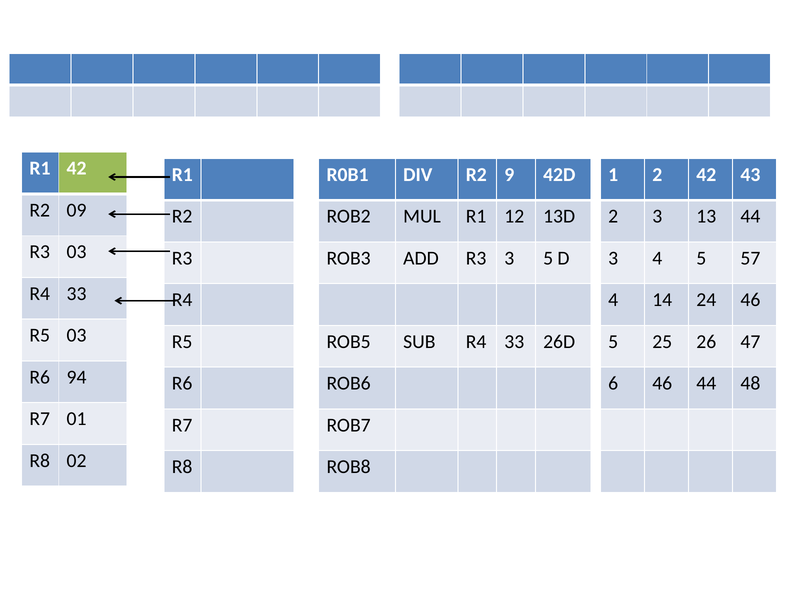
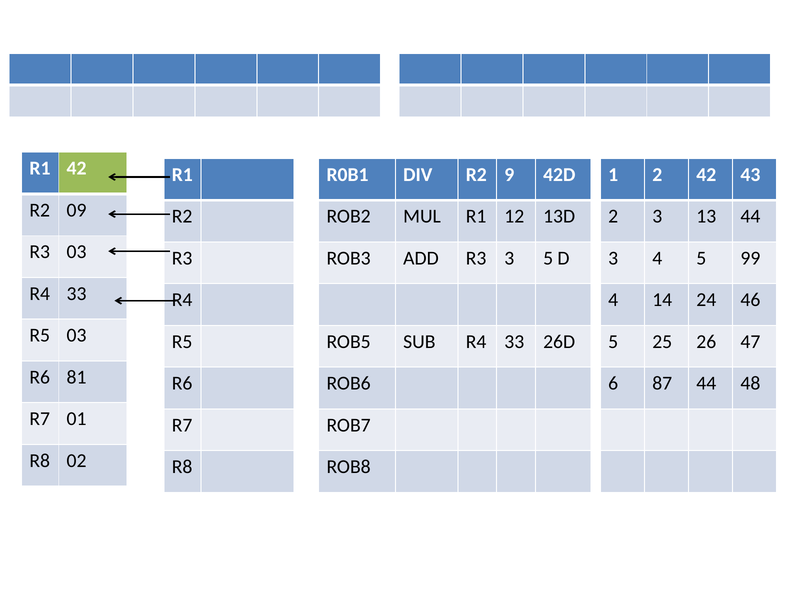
57: 57 -> 99
94: 94 -> 81
6 46: 46 -> 87
